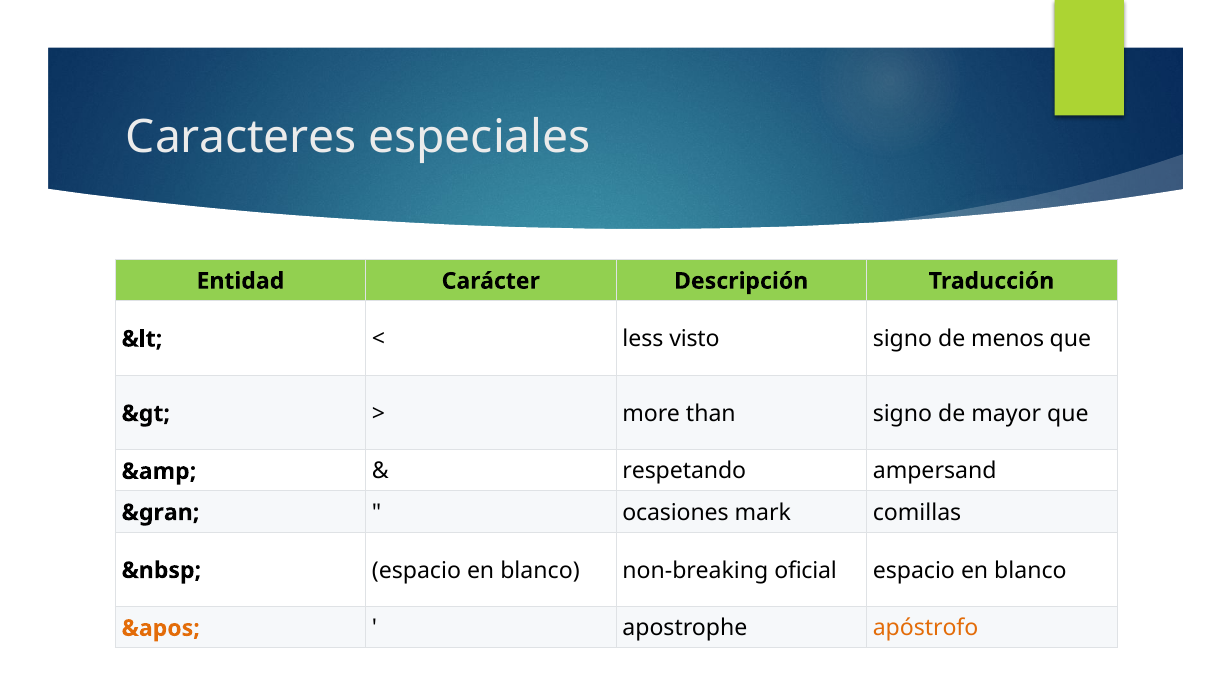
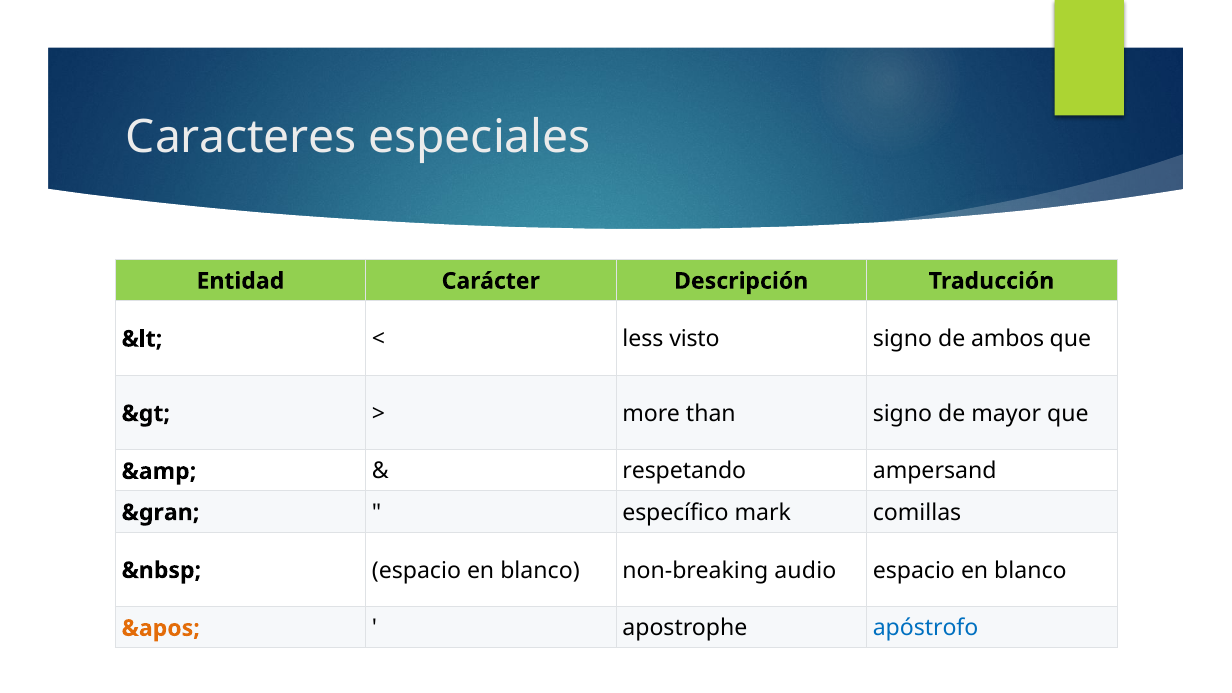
menos: menos -> ambos
ocasiones: ocasiones -> específico
oficial: oficial -> audio
apóstrofo colour: orange -> blue
